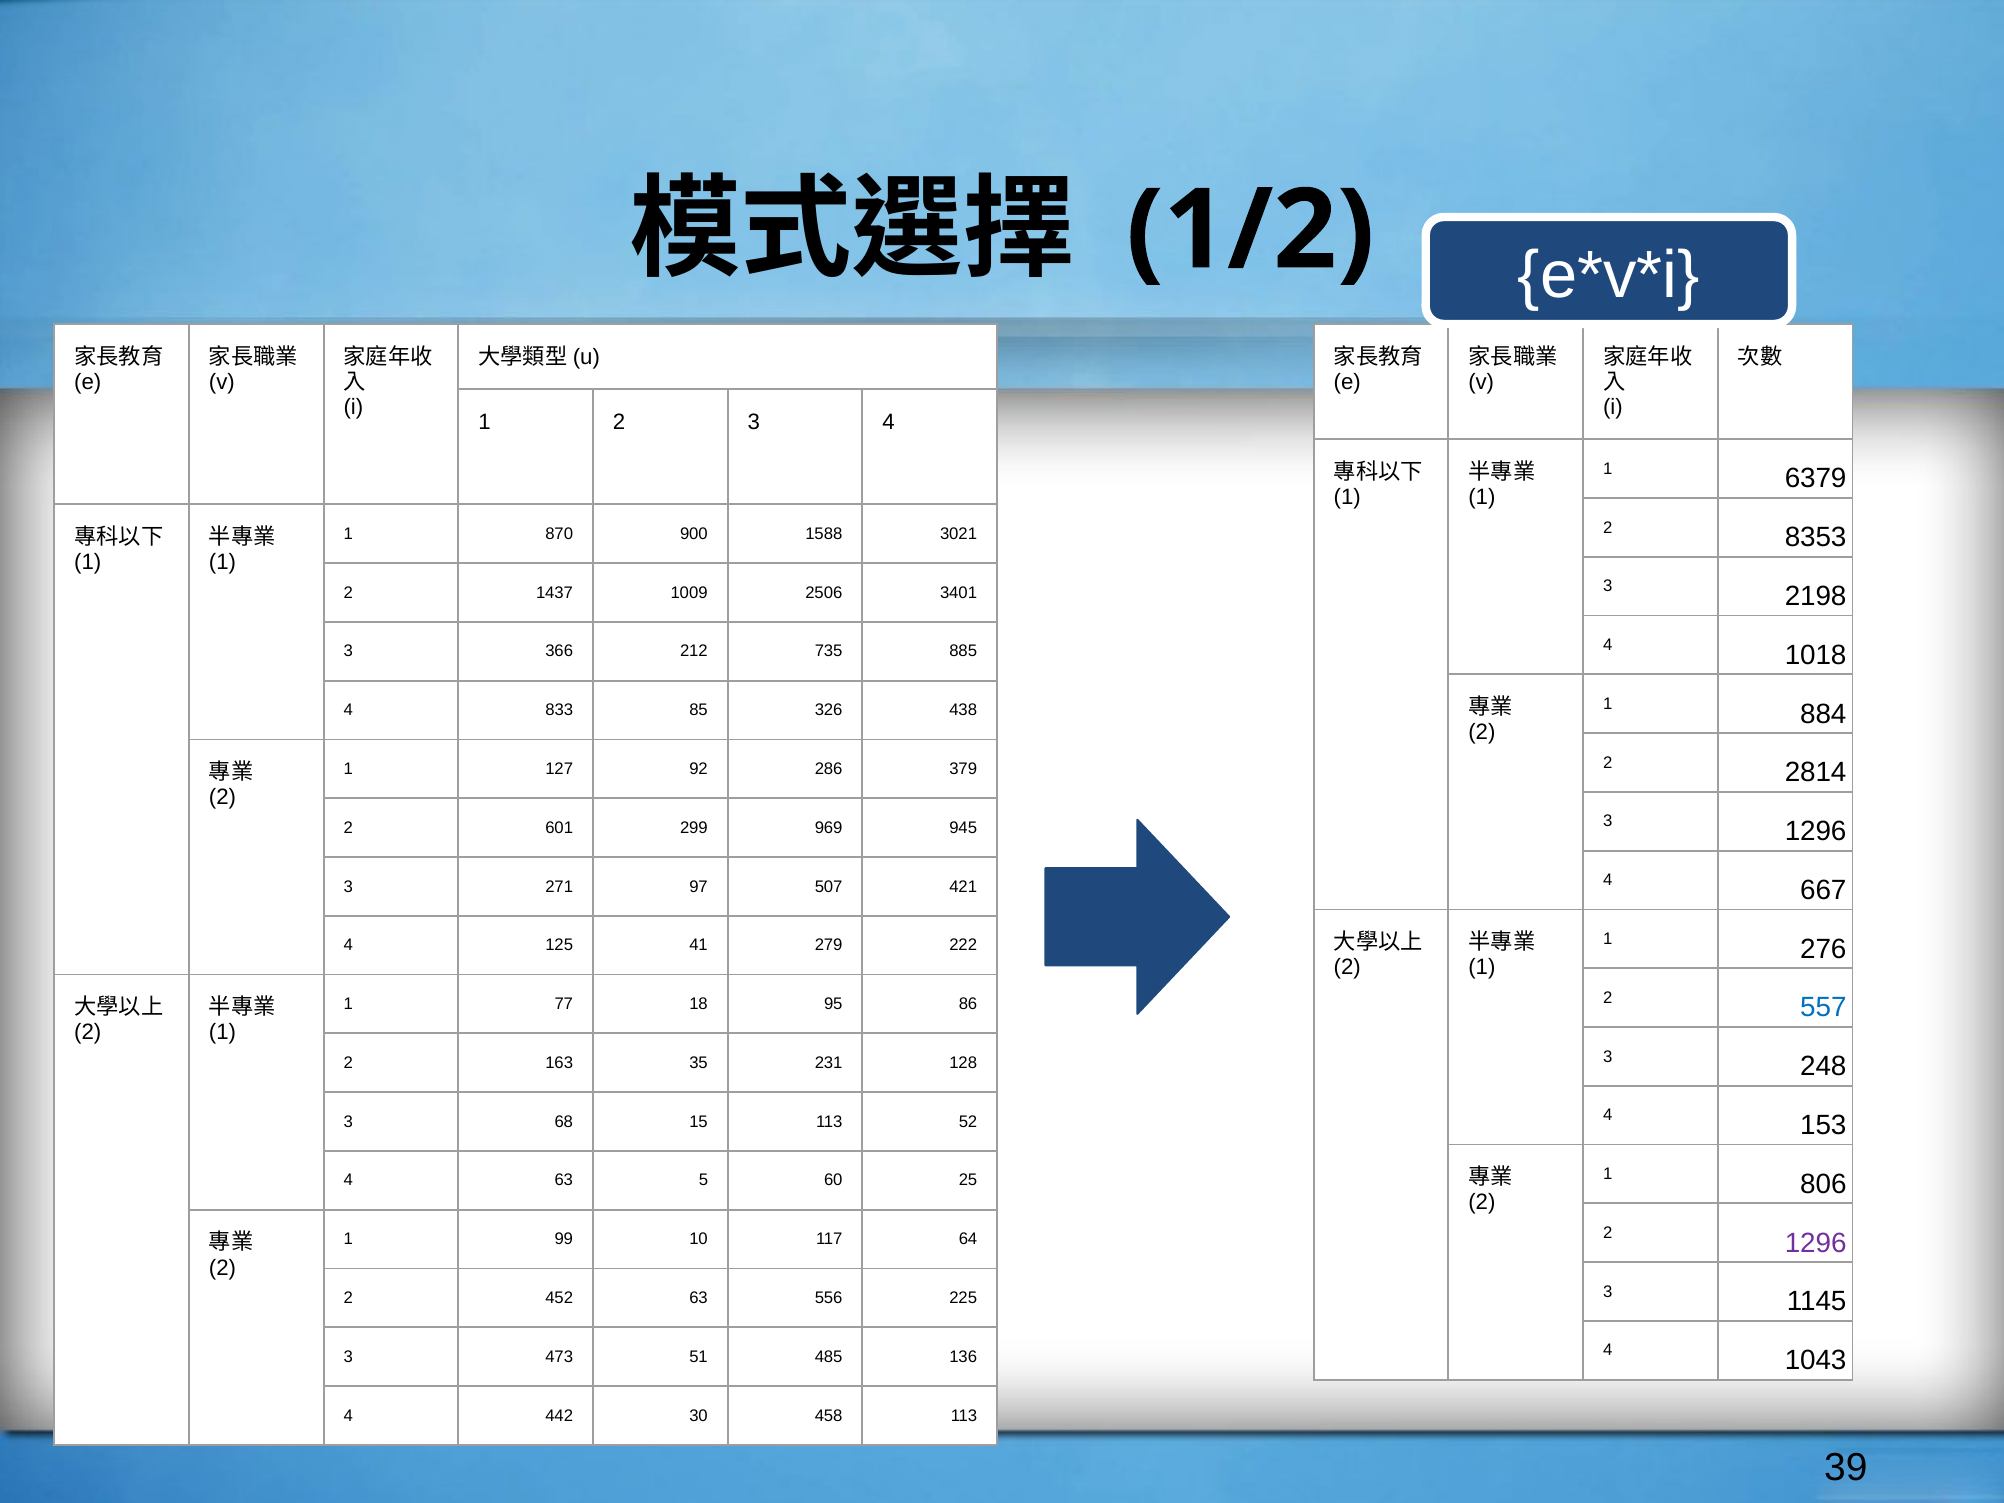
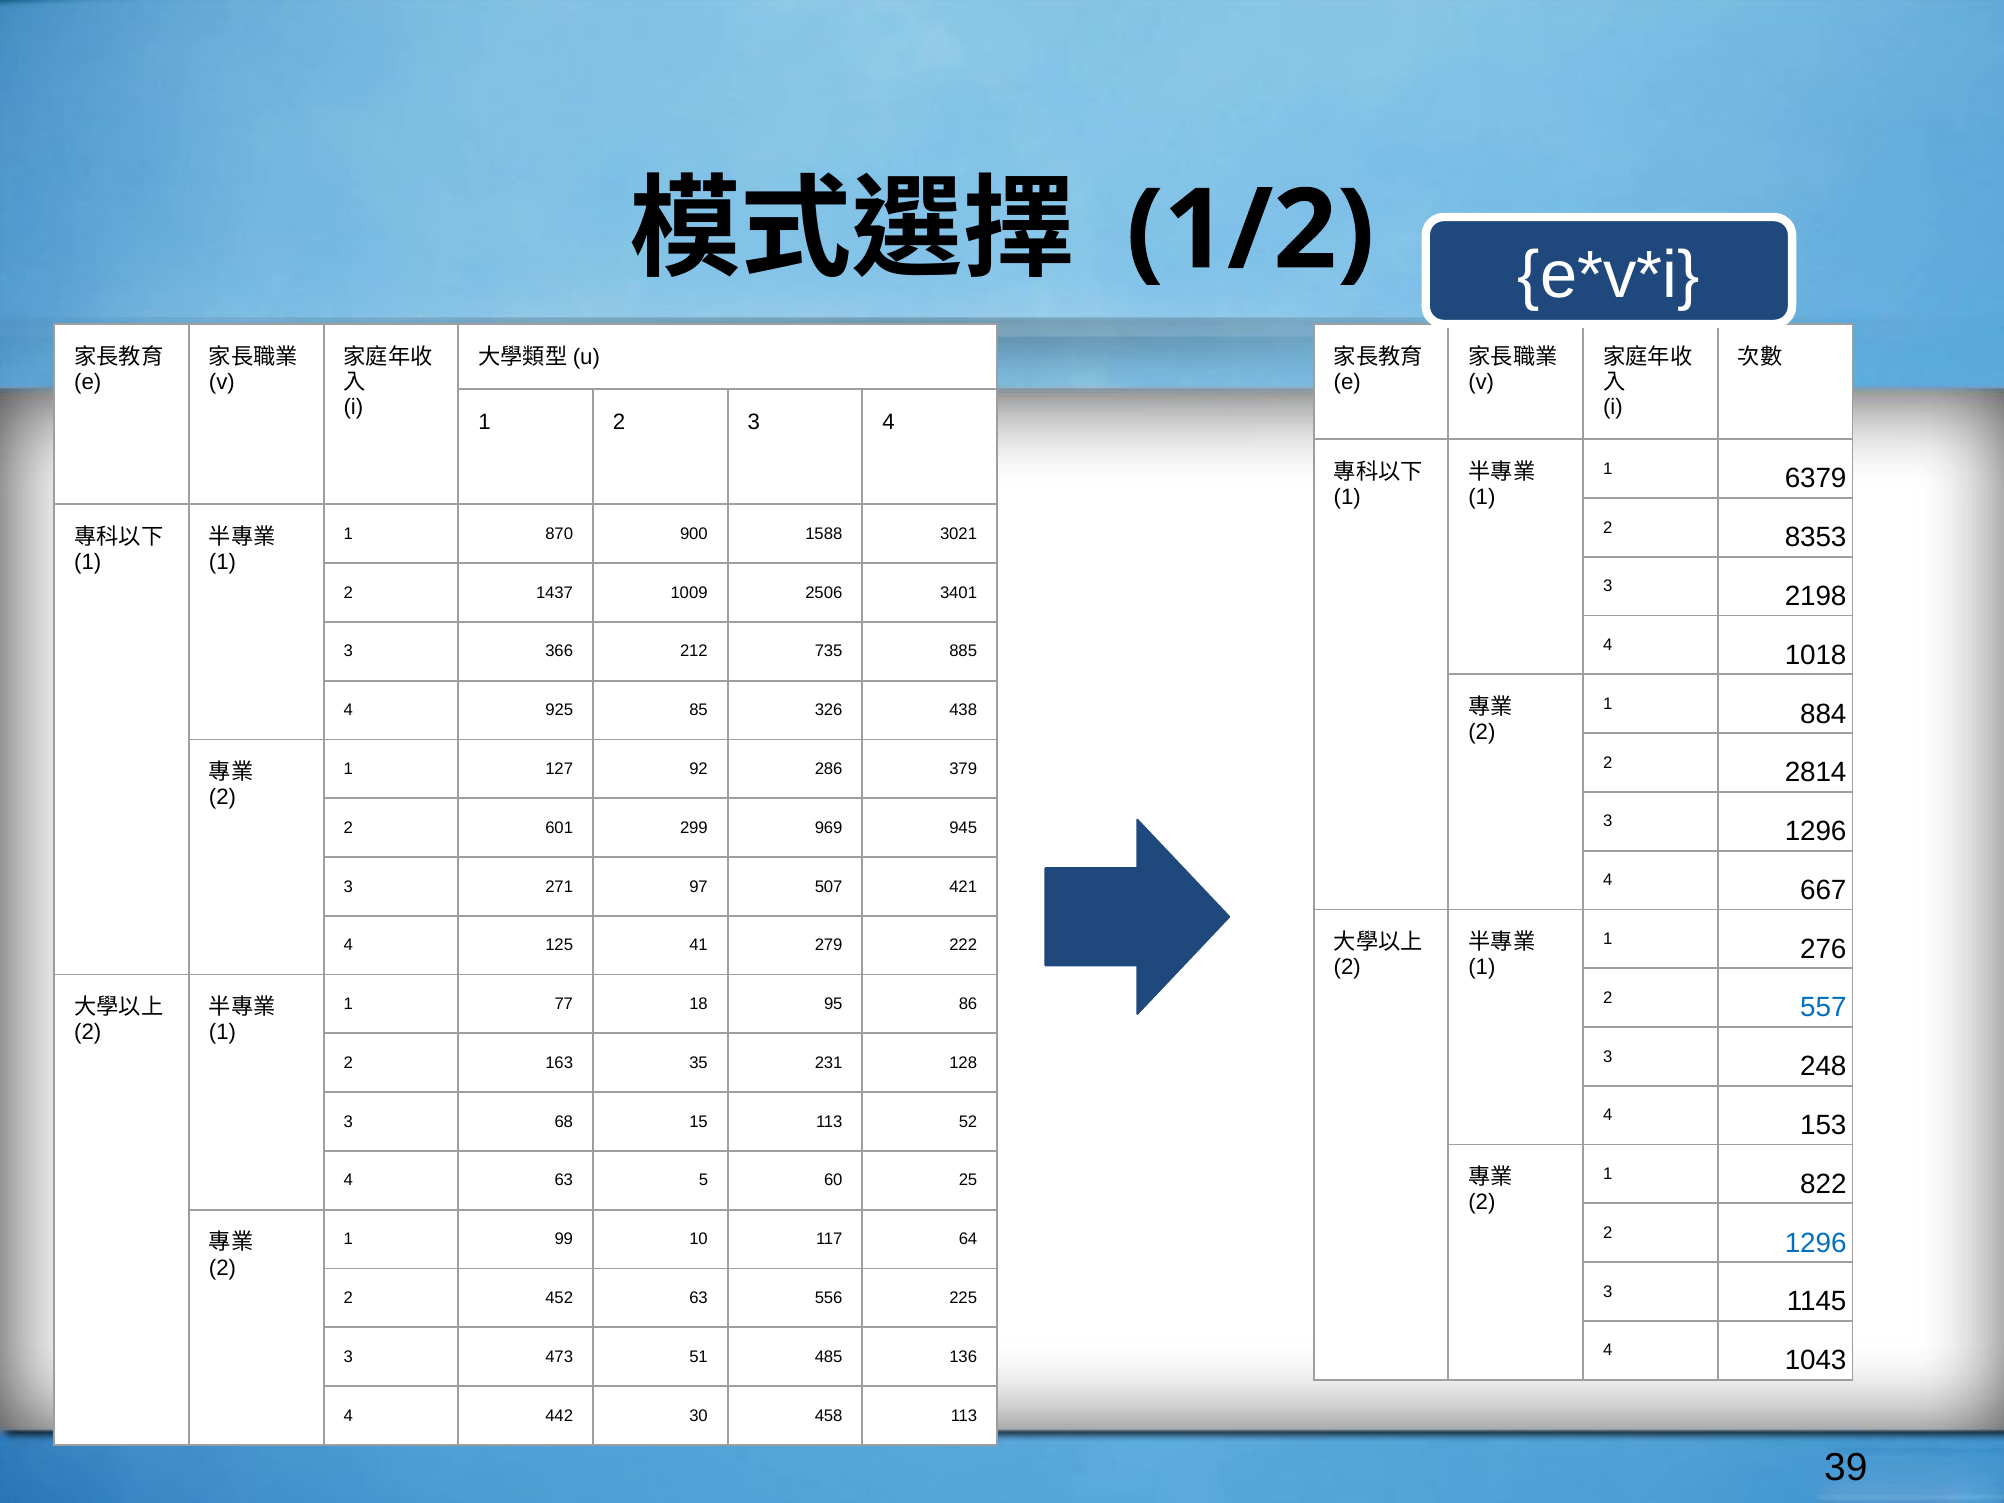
833: 833 -> 925
806: 806 -> 822
1296 at (1816, 1243) colour: purple -> blue
